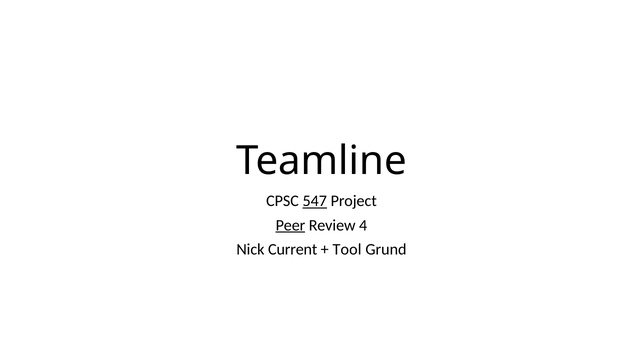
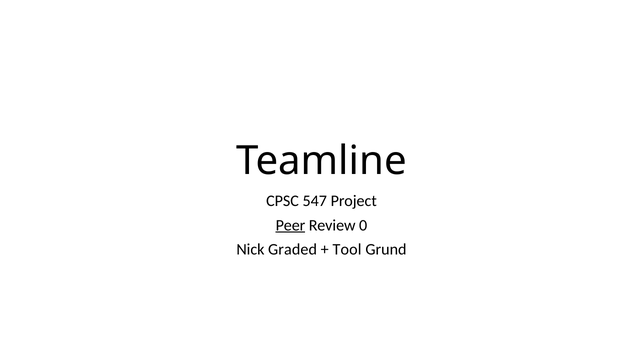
547 underline: present -> none
4: 4 -> 0
Current: Current -> Graded
